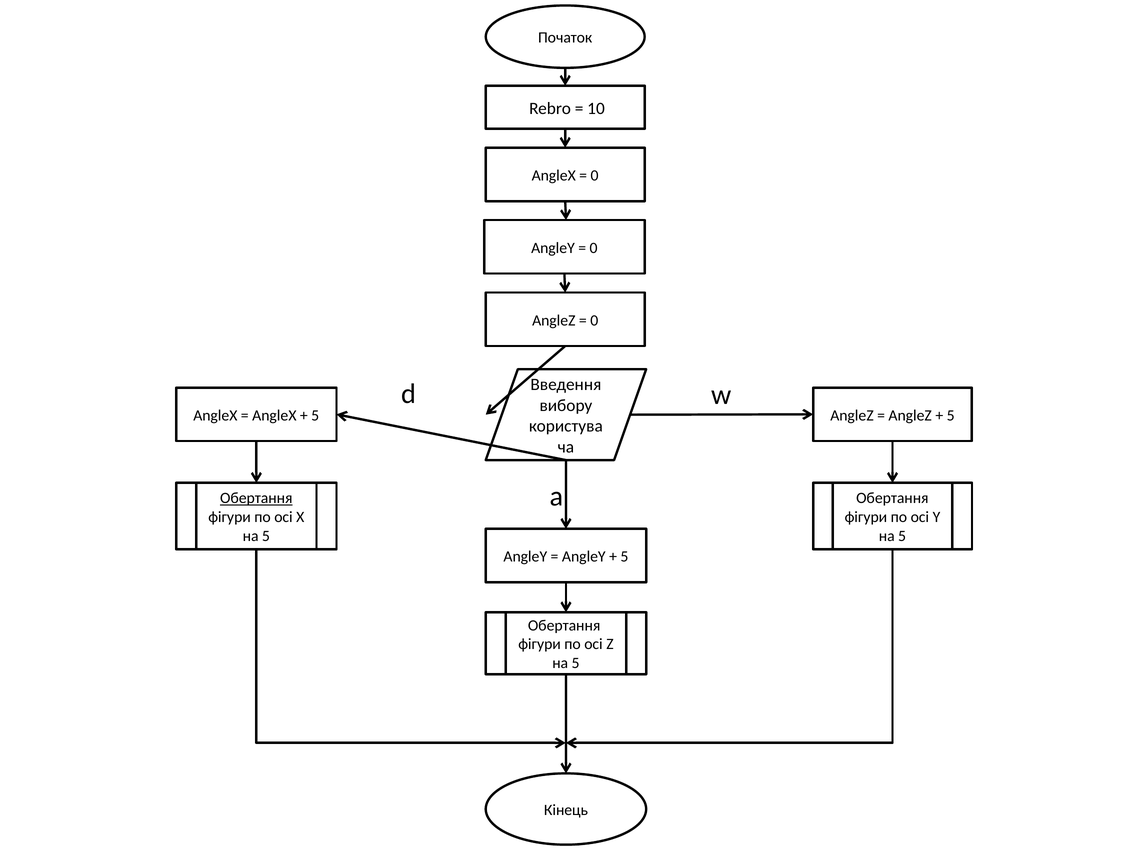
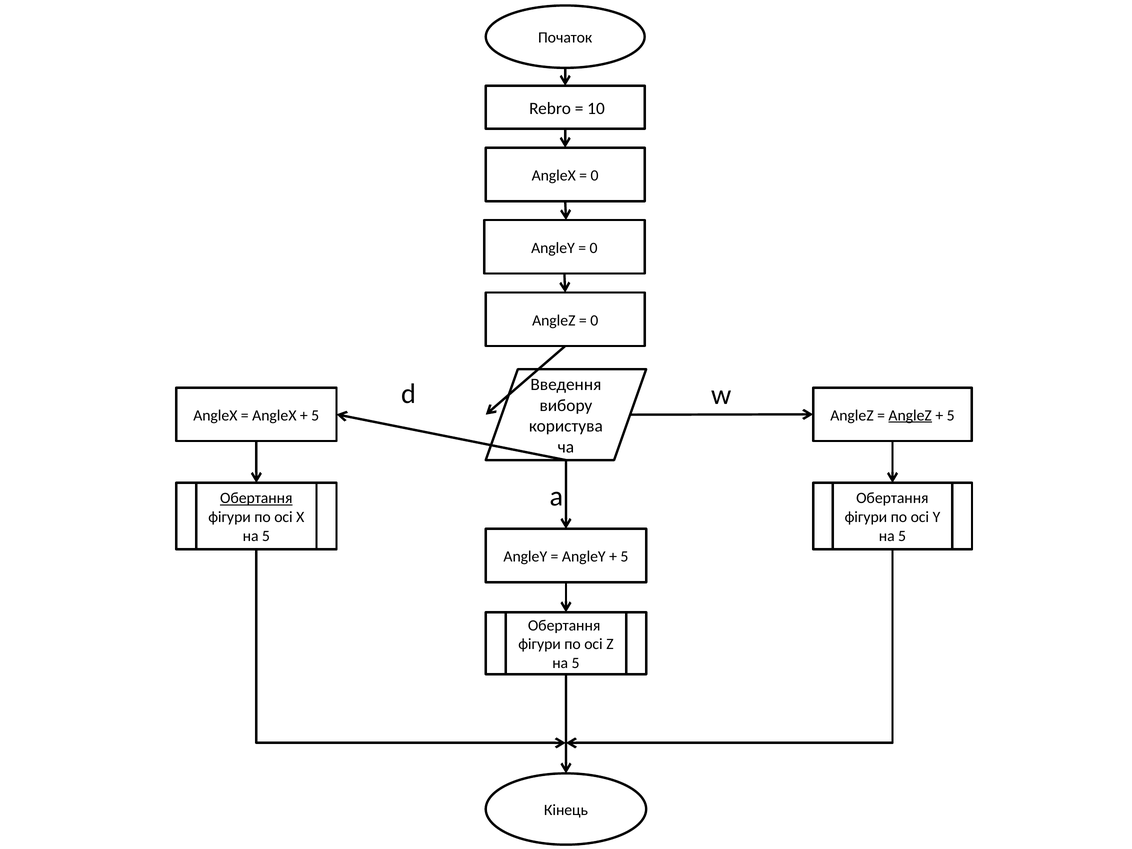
AngleZ at (910, 415) underline: none -> present
